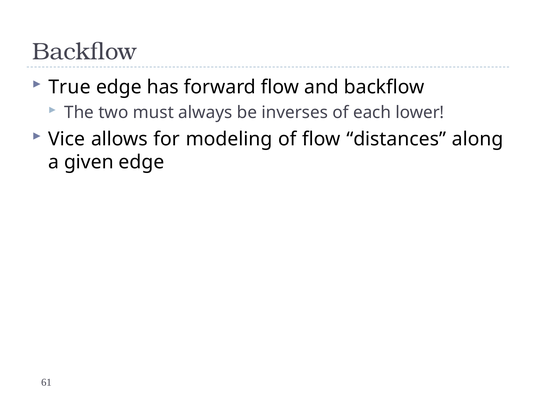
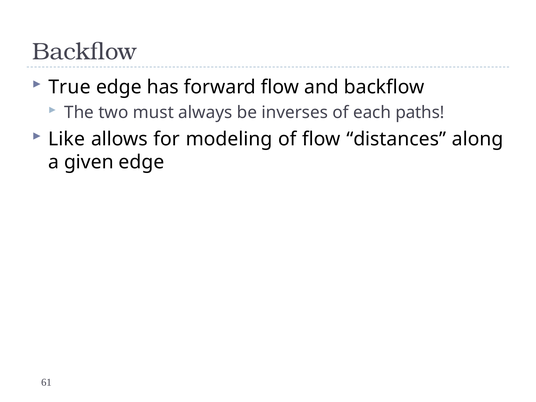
lower: lower -> paths
Vice: Vice -> Like
